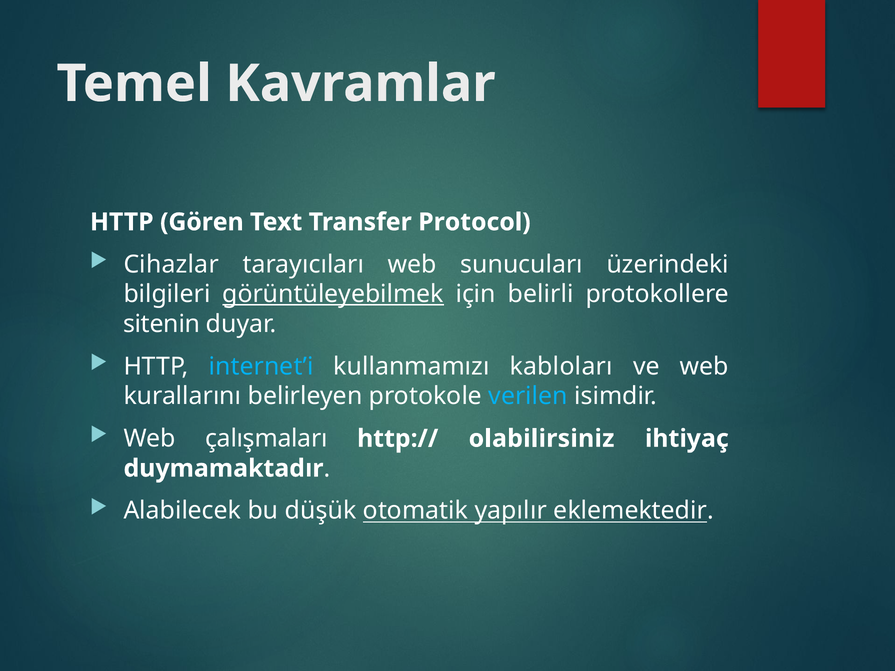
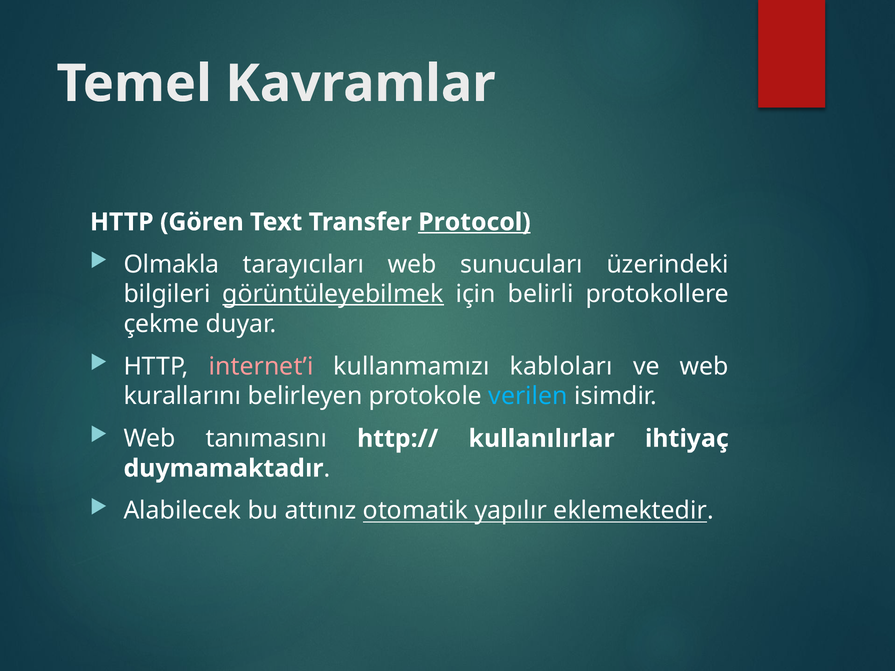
Protocol underline: none -> present
Cihazlar: Cihazlar -> Olmakla
sitenin: sitenin -> çekme
internet’i colour: light blue -> pink
çalışmaları: çalışmaları -> tanımasını
olabilirsiniz: olabilirsiniz -> kullanılırlar
düşük: düşük -> attınız
